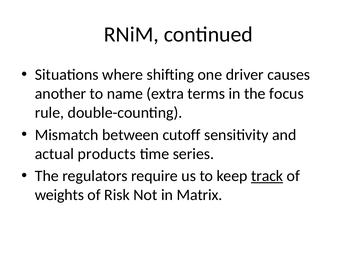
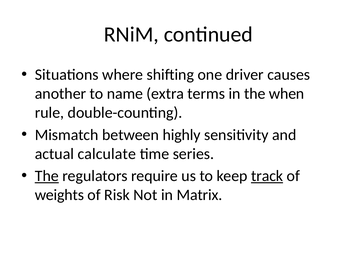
focus: focus -> when
cutoff: cutoff -> highly
products: products -> calculate
The at (47, 176) underline: none -> present
